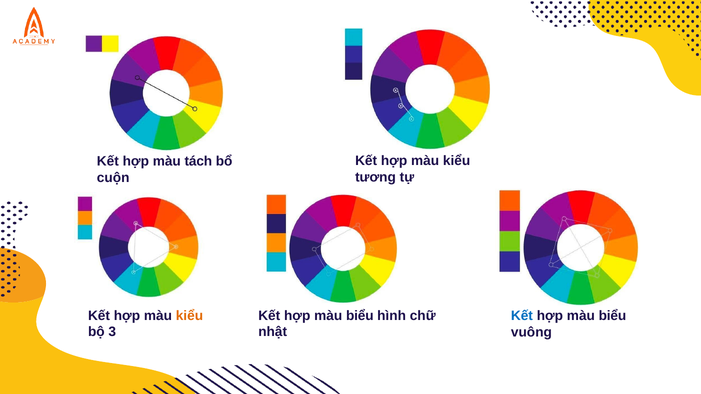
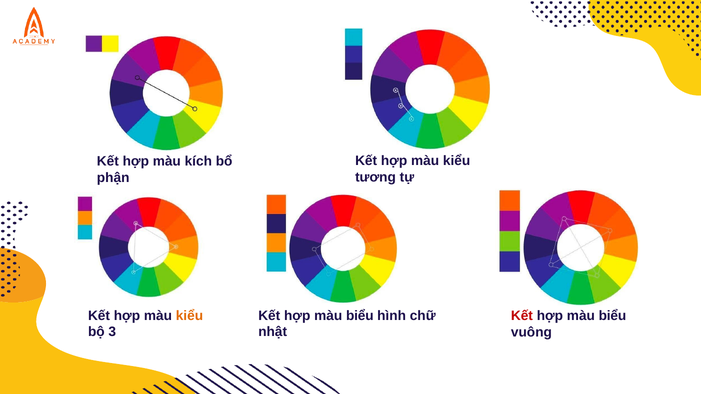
tách: tách -> kích
cuộn: cuộn -> phận
Kết at (522, 316) colour: blue -> red
